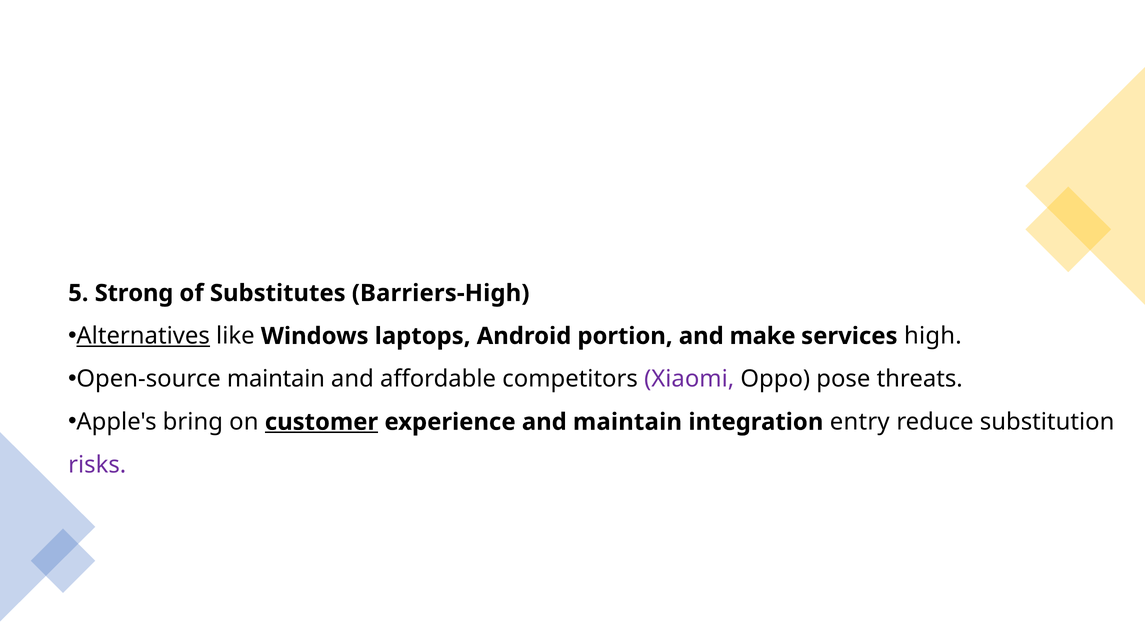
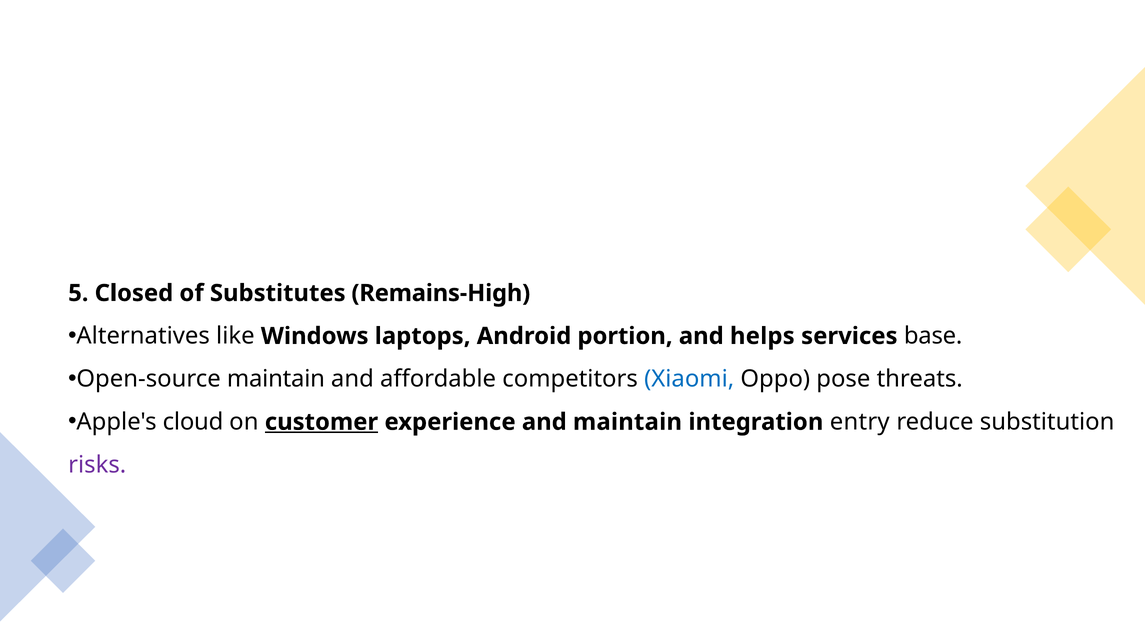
Strong: Strong -> Closed
Barriers-High: Barriers-High -> Remains-High
Alternatives underline: present -> none
make: make -> helps
high: high -> base
Xiaomi colour: purple -> blue
bring: bring -> cloud
